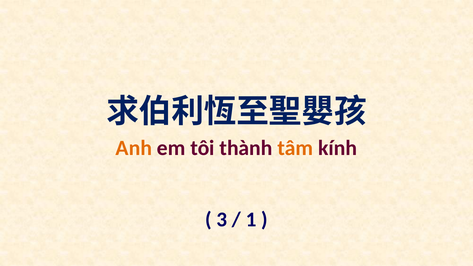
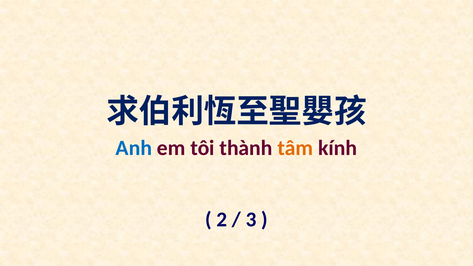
Anh colour: orange -> blue
3: 3 -> 2
1: 1 -> 3
